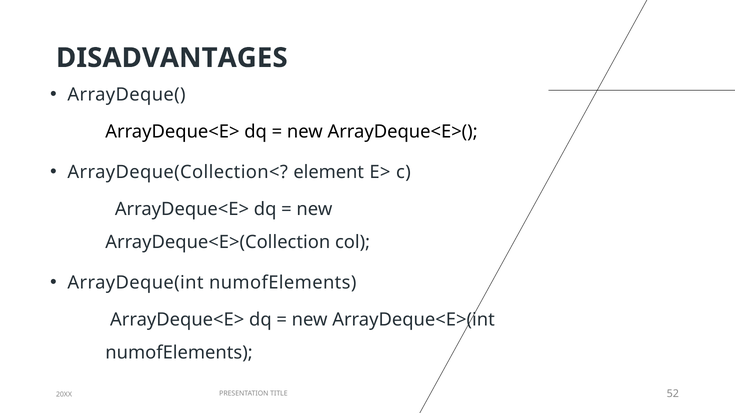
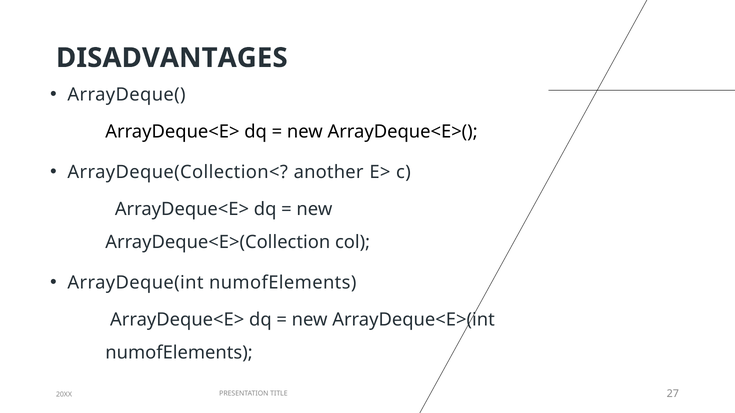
element: element -> another
52: 52 -> 27
